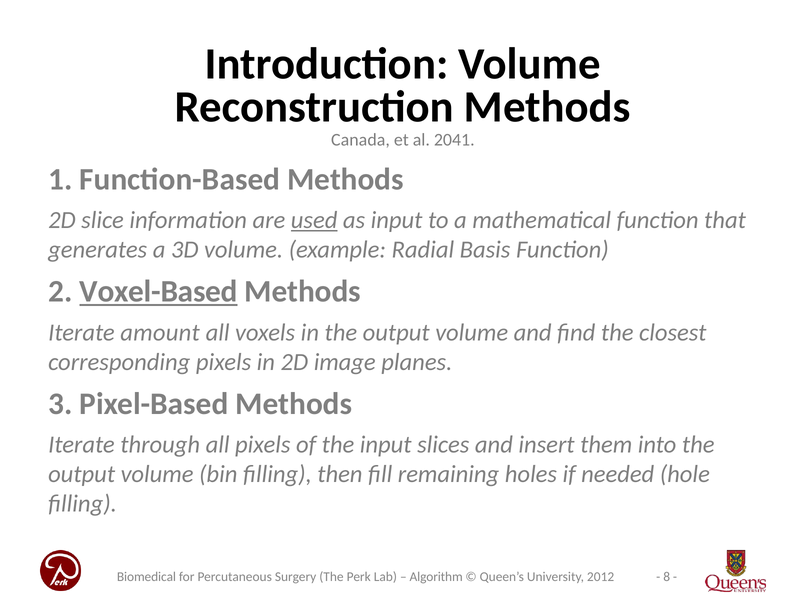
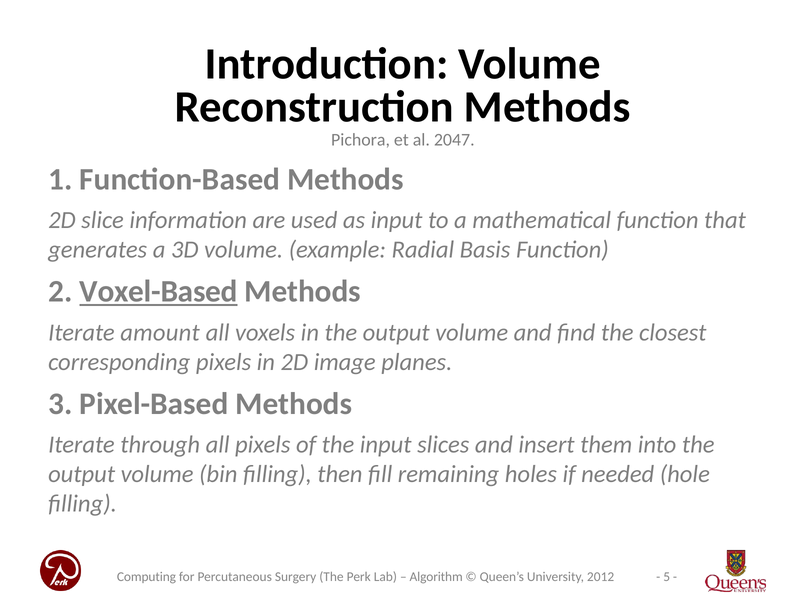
Canada: Canada -> Pichora
2041: 2041 -> 2047
used underline: present -> none
Biomedical: Biomedical -> Computing
8: 8 -> 5
